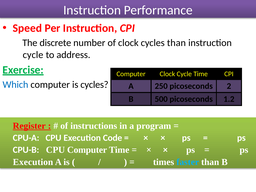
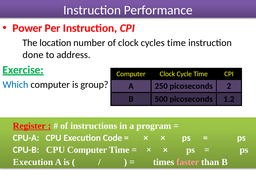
Speed: Speed -> Power
discrete: discrete -> location
cycles than: than -> time
cycle at (33, 55): cycle -> done
is cycles: cycles -> group
faster colour: light blue -> pink
